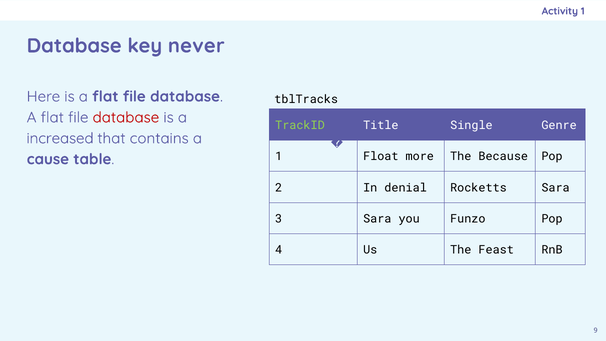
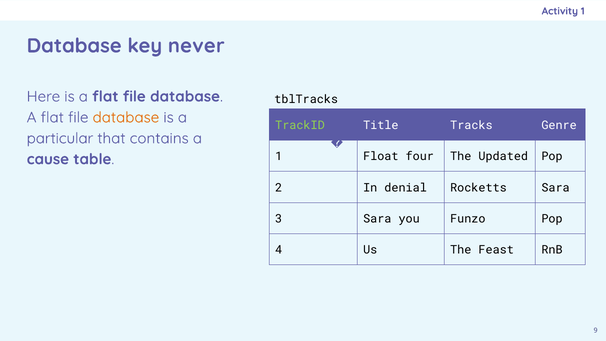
database at (126, 117) colour: red -> orange
Single: Single -> Tracks
increased: increased -> particular
more: more -> four
Because: Because -> Updated
